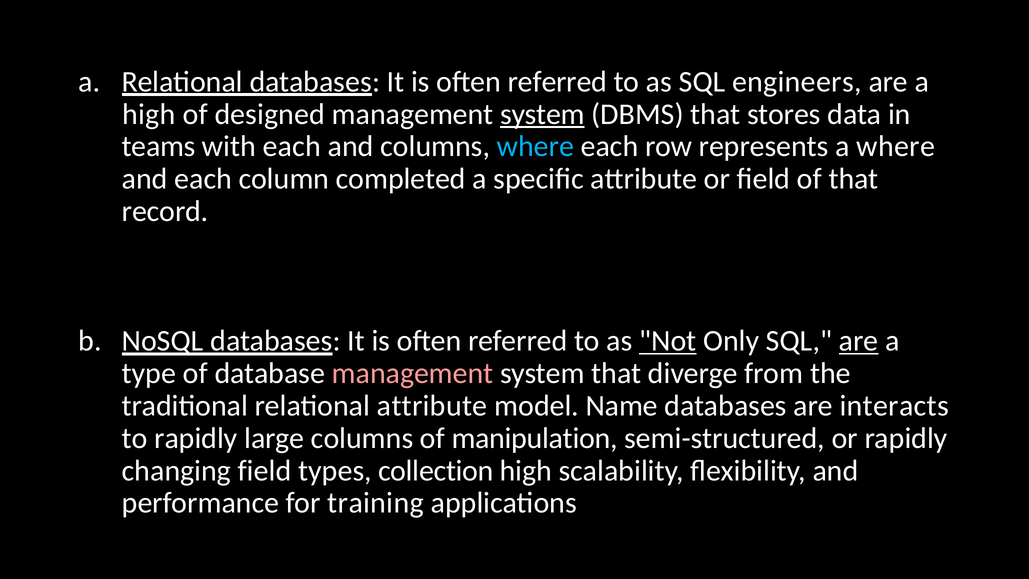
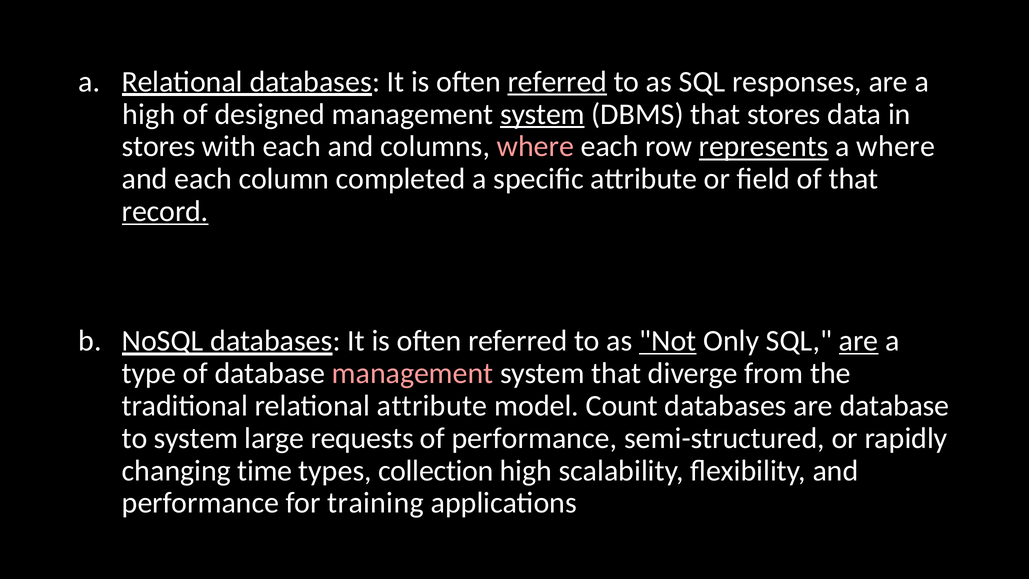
referred at (557, 82) underline: none -> present
engineers: engineers -> responses
teams at (159, 147): teams -> stores
where at (535, 147) colour: light blue -> pink
represents underline: none -> present
record underline: none -> present
Name: Name -> Count
are interacts: interacts -> database
to rapidly: rapidly -> system
large columns: columns -> requests
of manipulation: manipulation -> performance
changing field: field -> time
